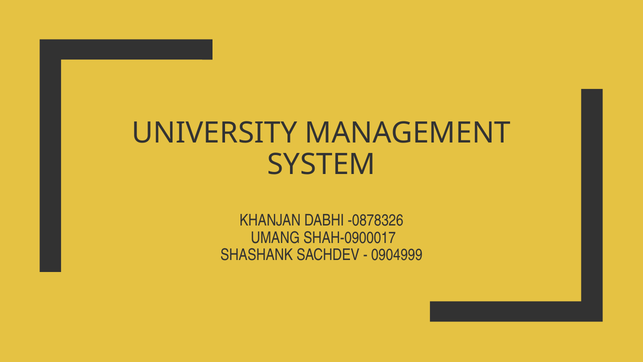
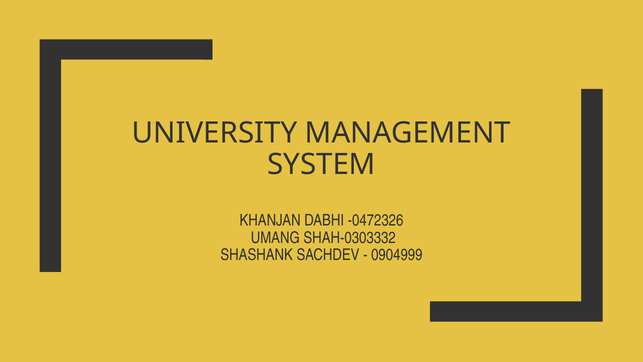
-0878326: -0878326 -> -0472326
SHAH-0900017: SHAH-0900017 -> SHAH-0303332
